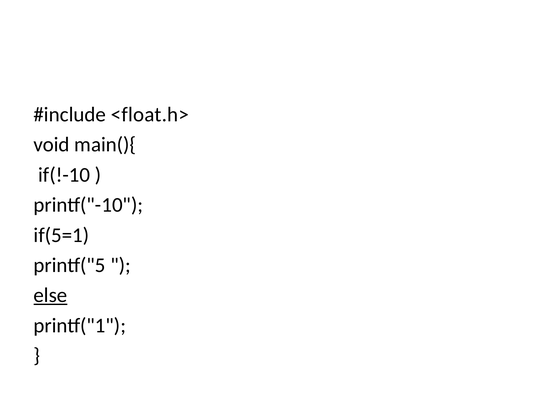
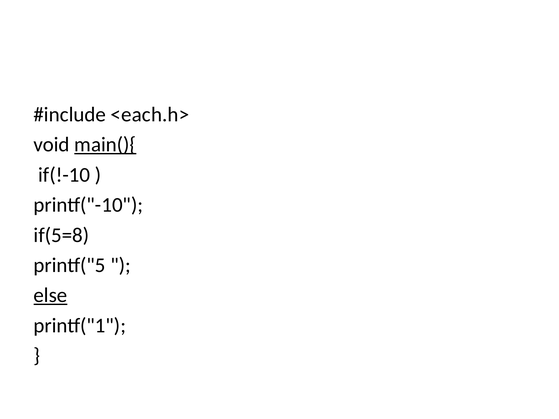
<float.h>: <float.h> -> <each.h>
main(){ underline: none -> present
if(5=1: if(5=1 -> if(5=8
